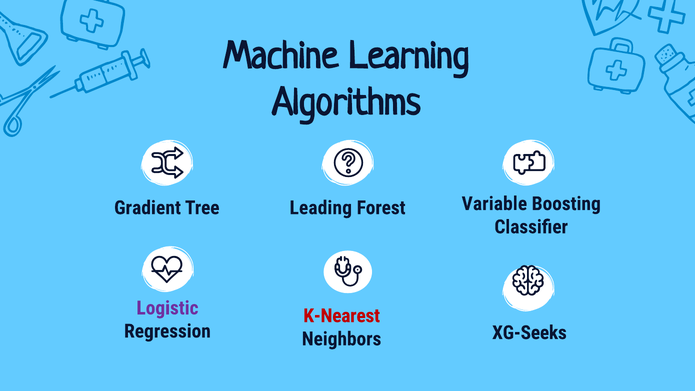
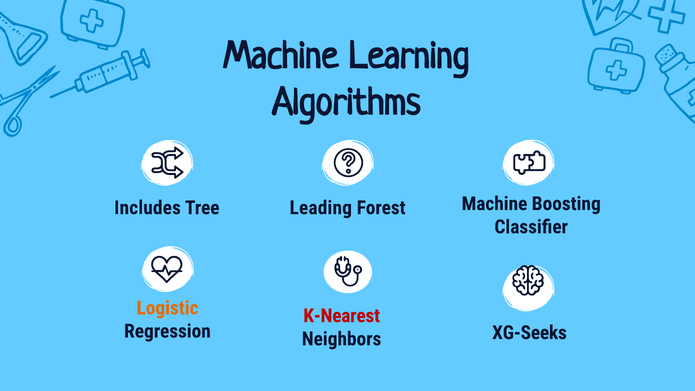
Gradient: Gradient -> Includes
Tree Variable: Variable -> Machine
Logistic colour: purple -> orange
